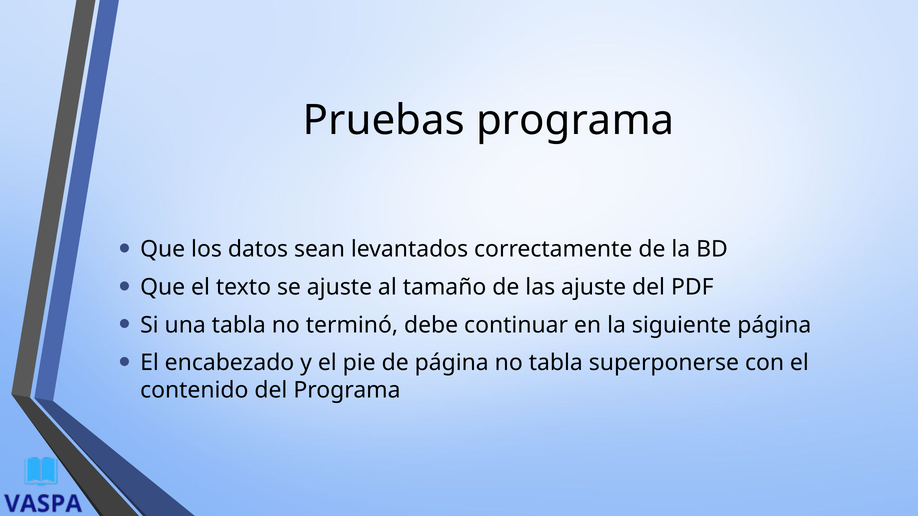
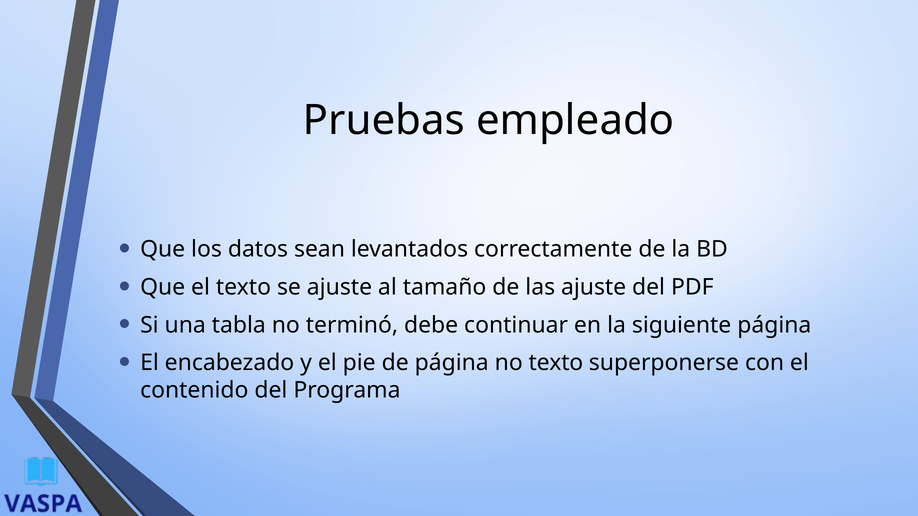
Pruebas programa: programa -> empleado
no tabla: tabla -> texto
